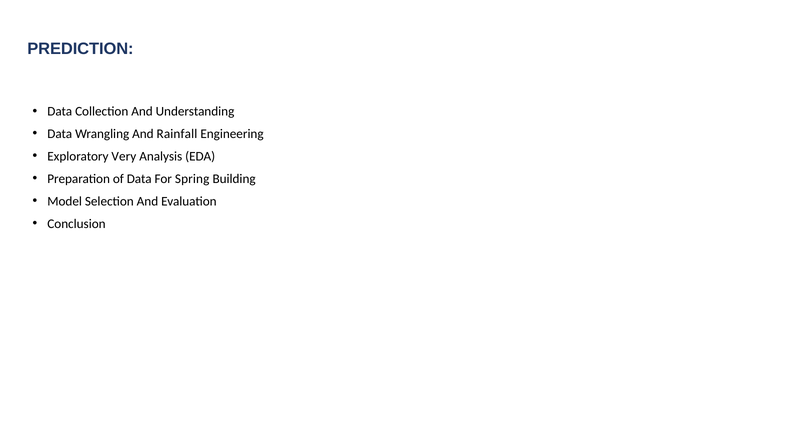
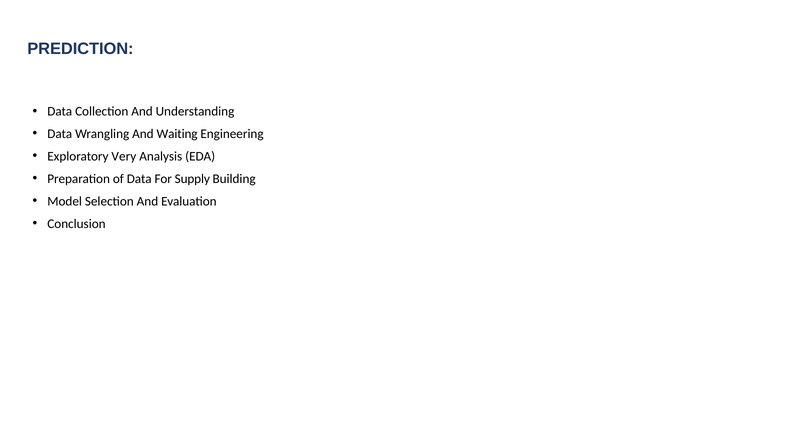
Rainfall: Rainfall -> Waiting
Spring: Spring -> Supply
